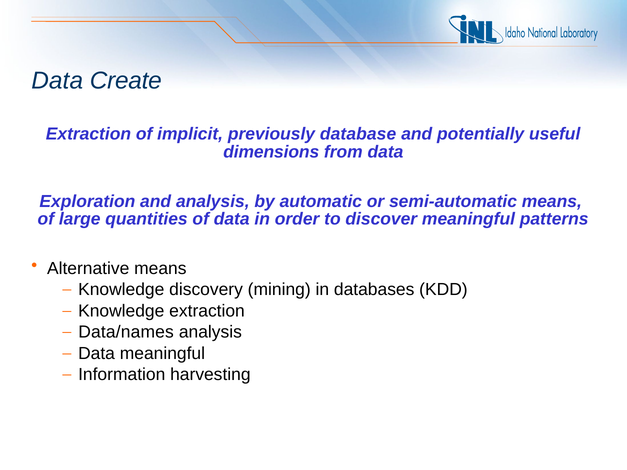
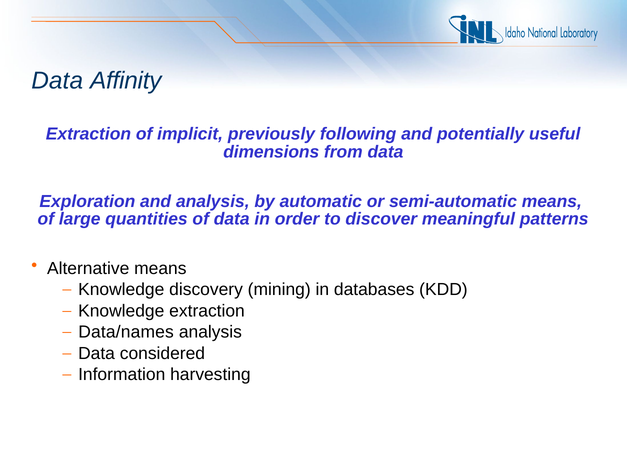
Create: Create -> Affinity
database: database -> following
Data meaningful: meaningful -> considered
